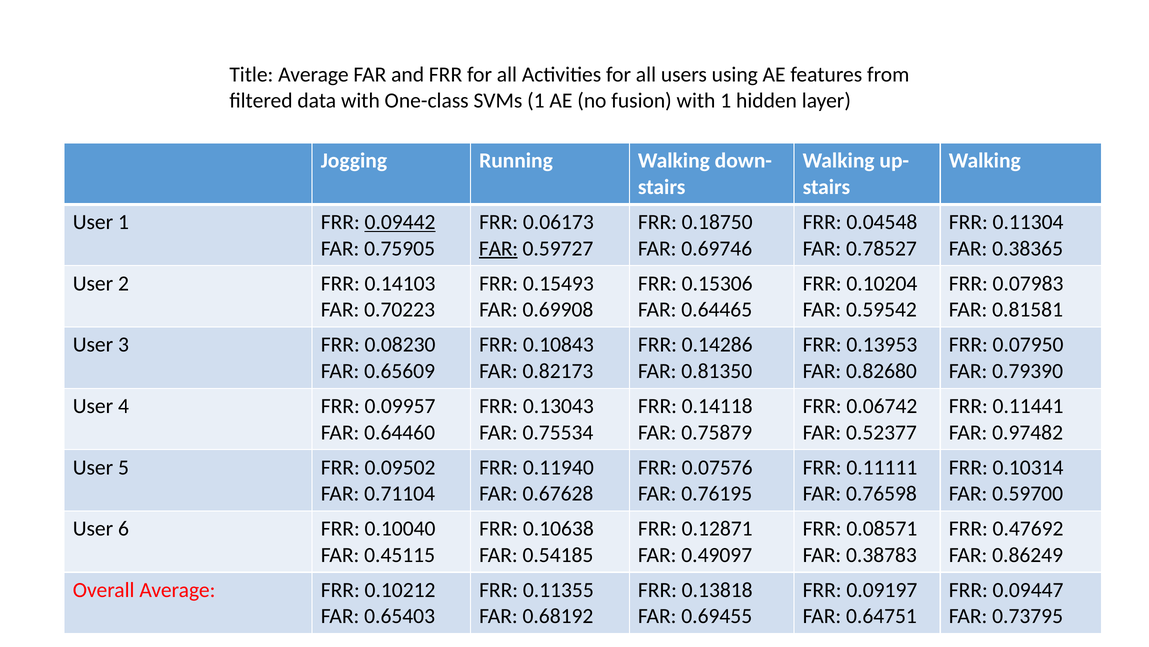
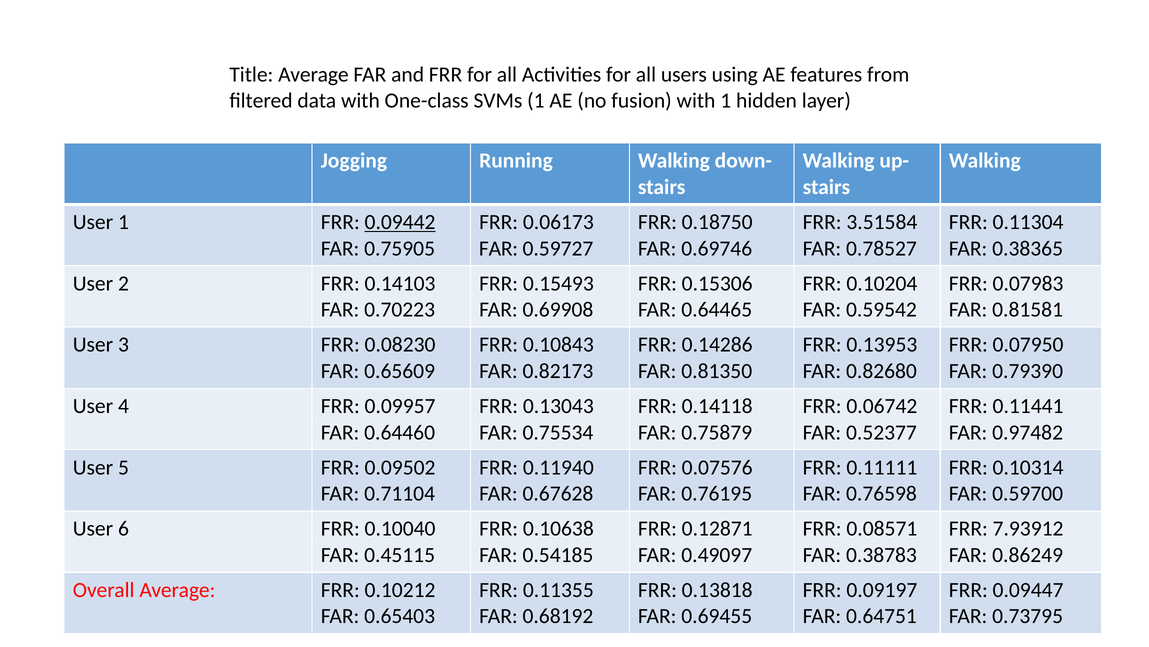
0.04548: 0.04548 -> 3.51584
FAR at (499, 248) underline: present -> none
0.47692: 0.47692 -> 7.93912
